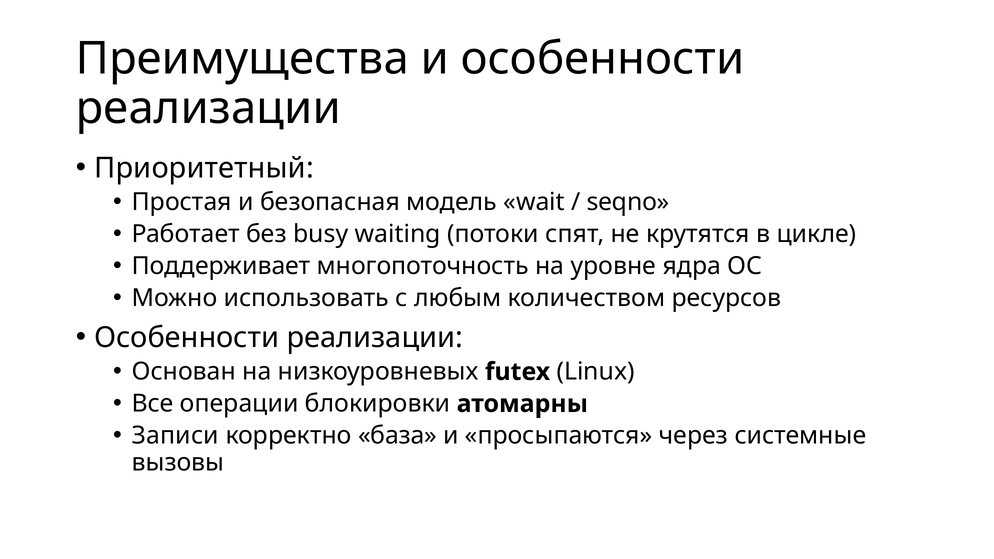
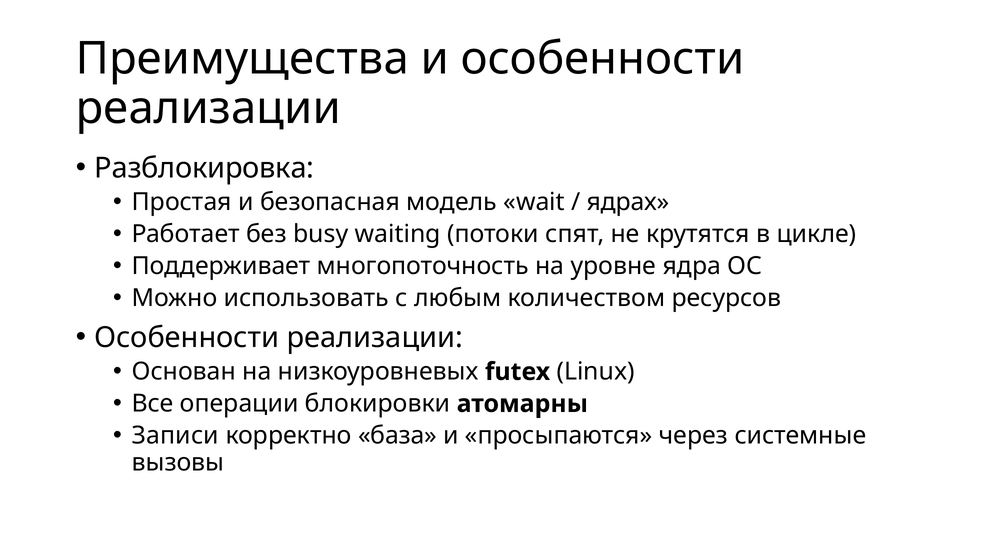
Приоритетный: Приоритетный -> Разблокировка
seqno: seqno -> ядрах
